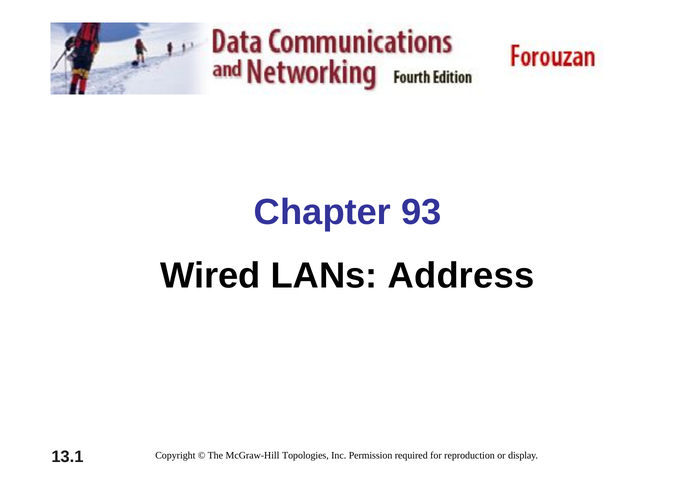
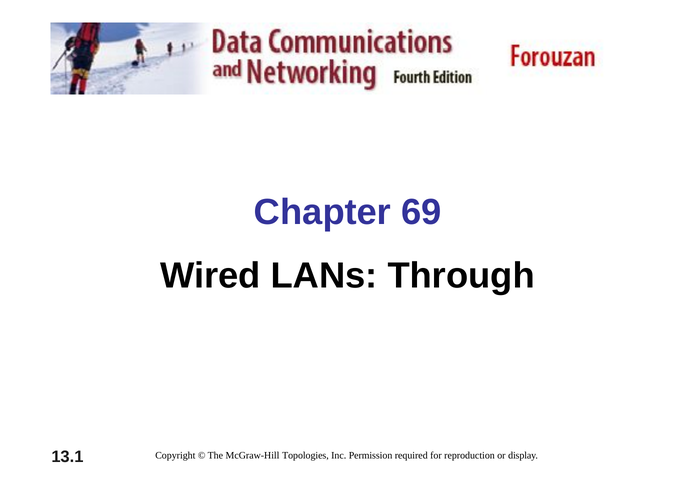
93: 93 -> 69
Address: Address -> Through
